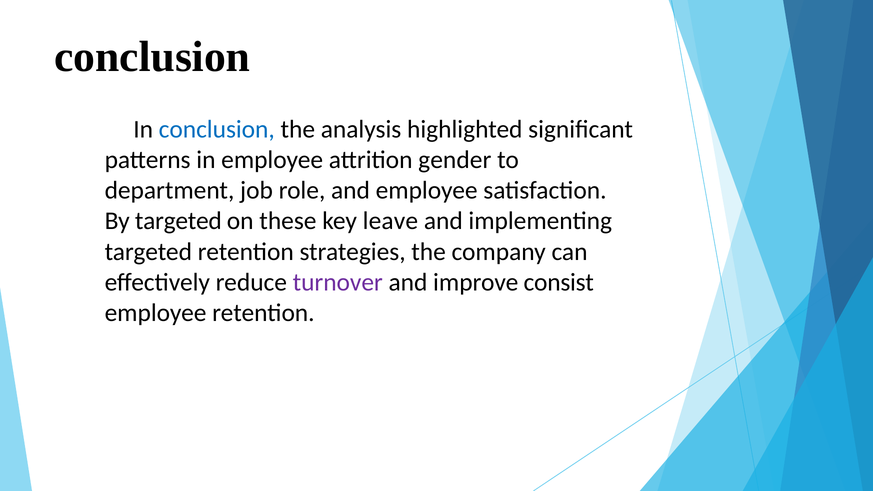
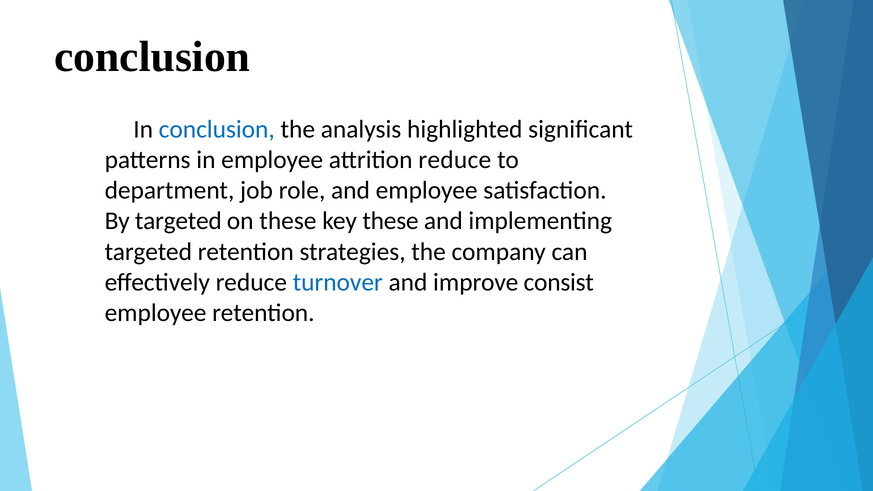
attrition gender: gender -> reduce
key leave: leave -> these
turnover colour: purple -> blue
